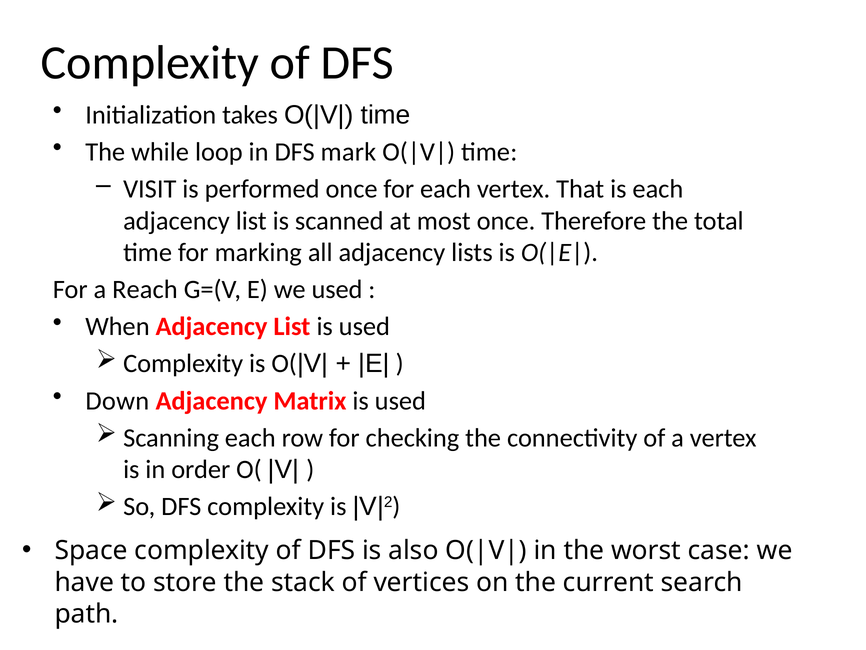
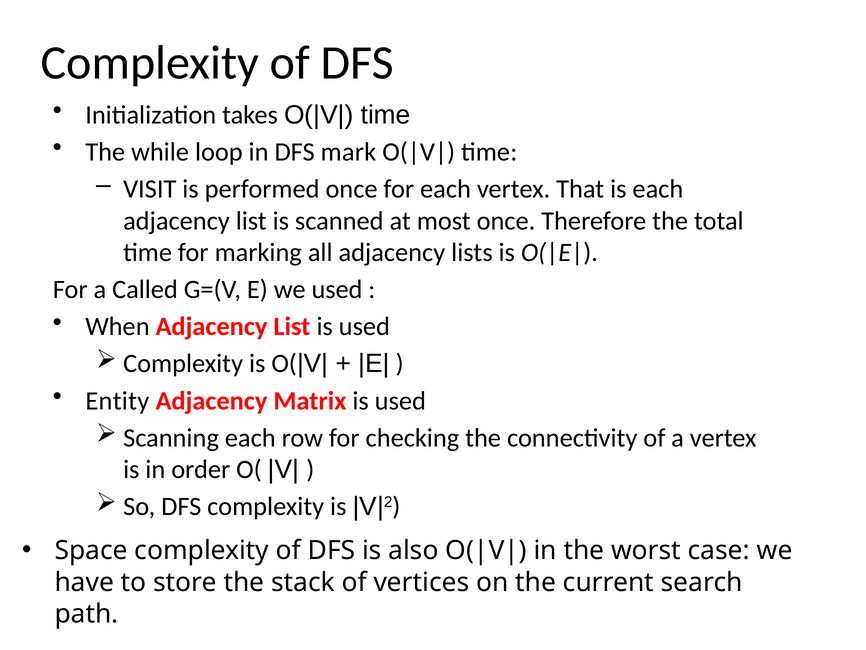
Reach: Reach -> Called
Down: Down -> Entity
